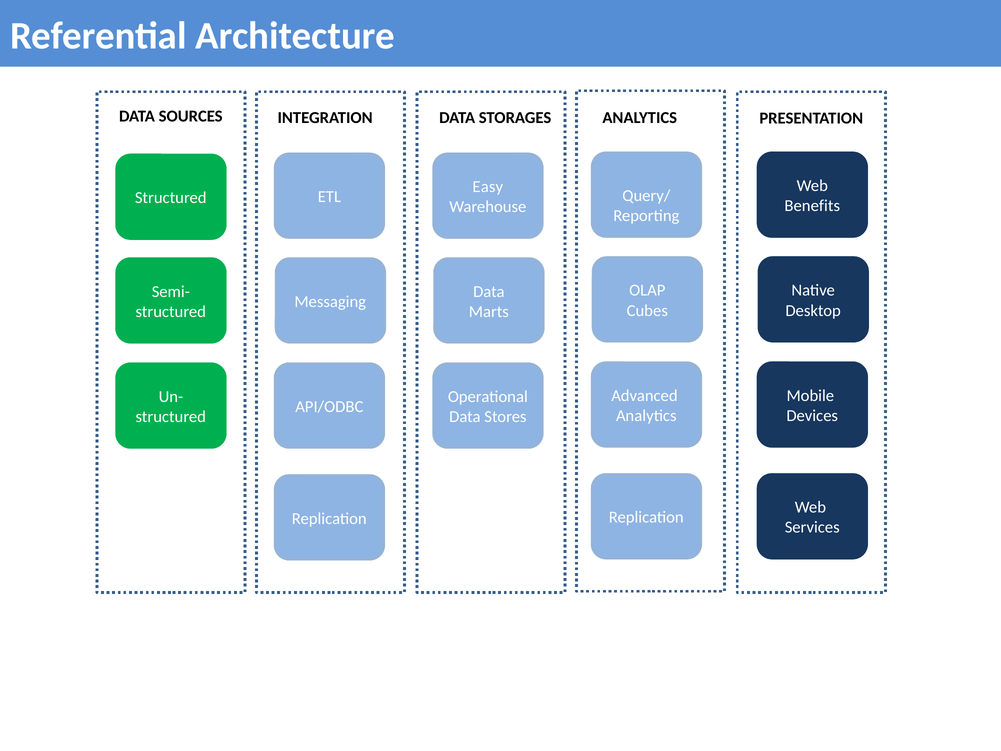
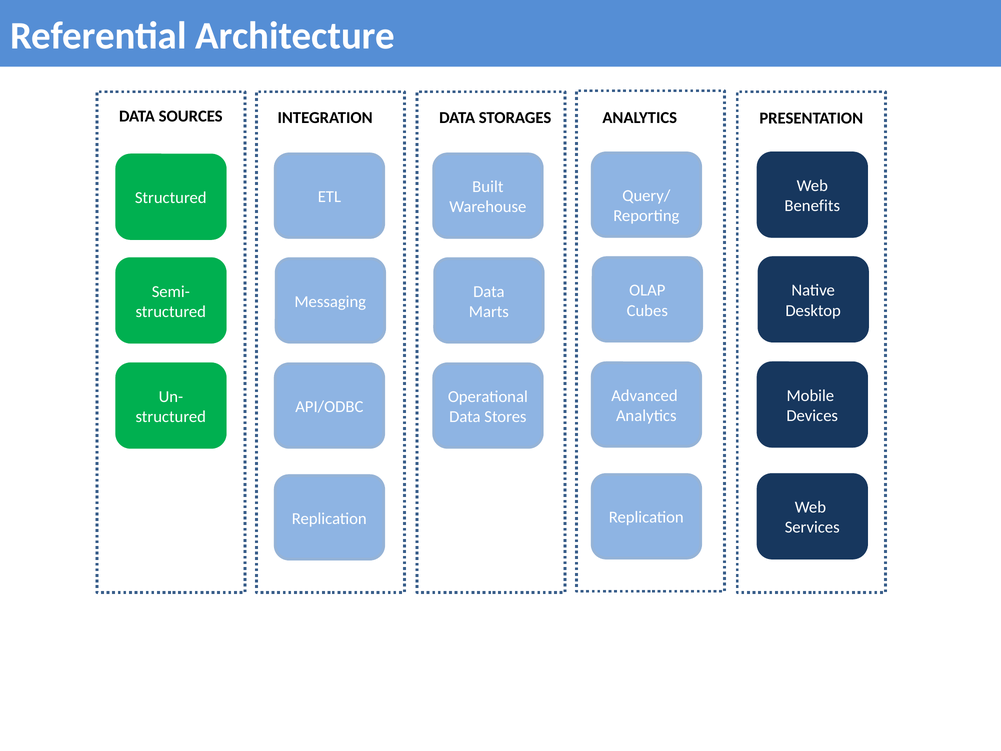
Easy: Easy -> Built
